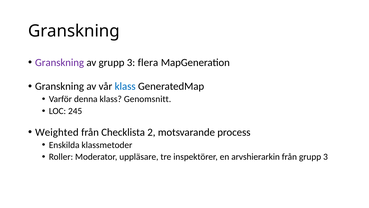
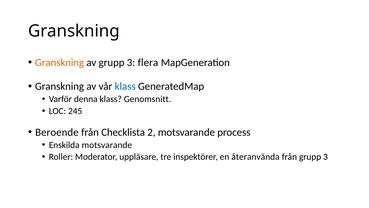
Granskning at (60, 62) colour: purple -> orange
Weighted: Weighted -> Beroende
Enskilda klassmetoder: klassmetoder -> motsvarande
arvshierarkin: arvshierarkin -> återanvända
